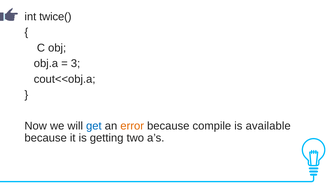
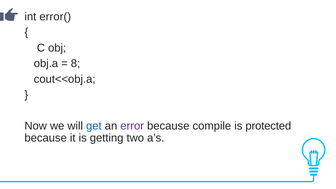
twice(: twice( -> error(
3: 3 -> 8
error colour: orange -> purple
available: available -> protected
